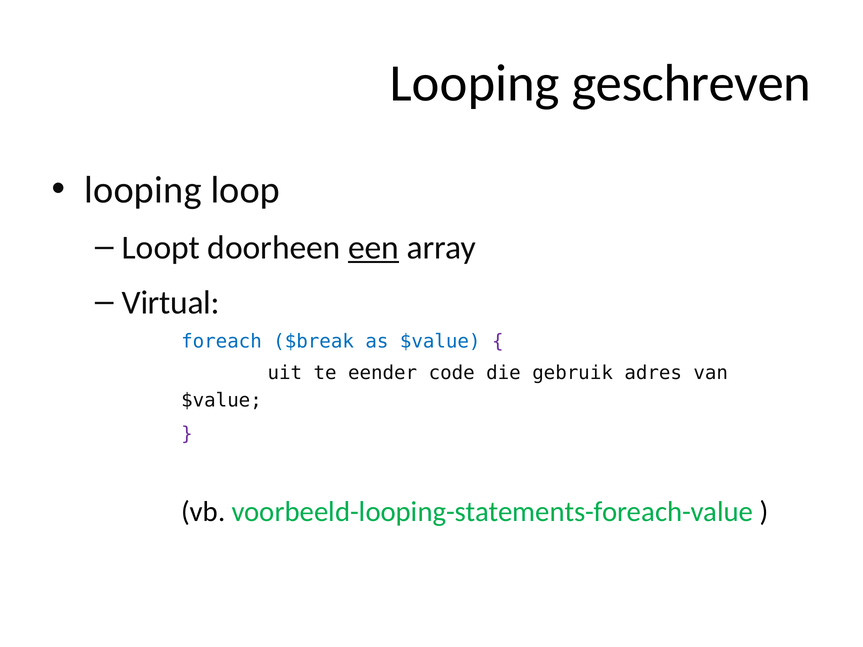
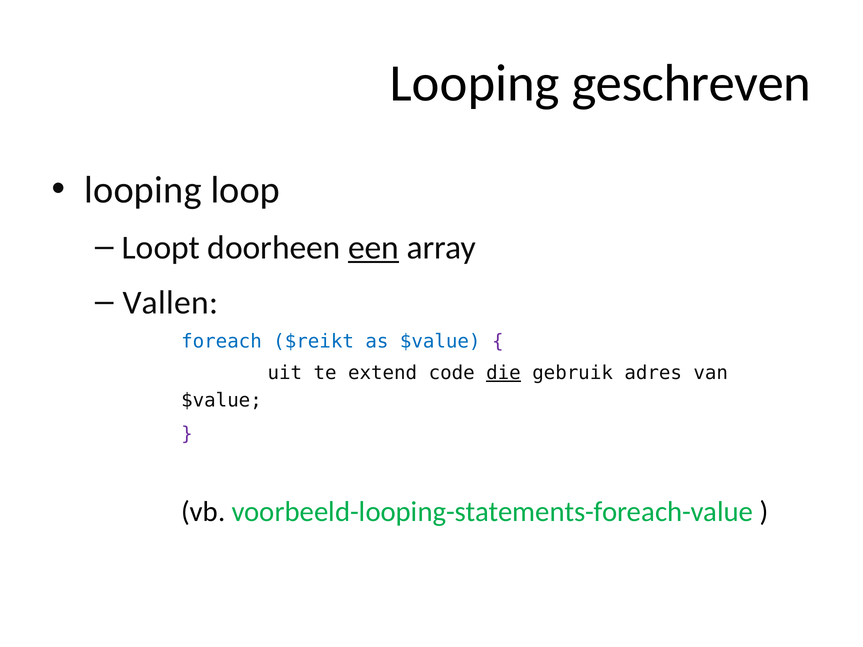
Virtual: Virtual -> Vallen
$break: $break -> $reikt
eender: eender -> extend
die underline: none -> present
